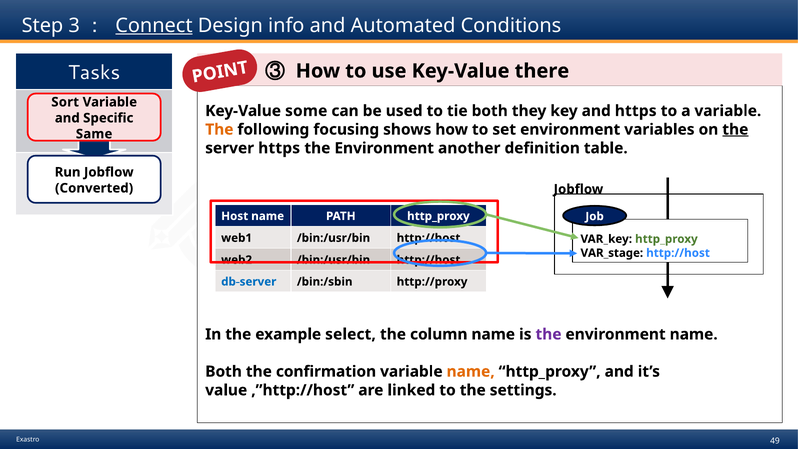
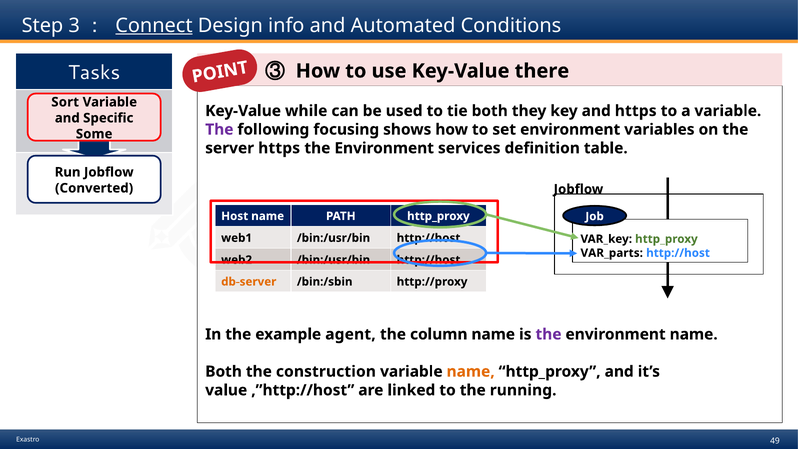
some: some -> while
The at (219, 129) colour: orange -> purple
the at (735, 129) underline: present -> none
Same: Same -> Some
another: another -> services
VAR_stage: VAR_stage -> VAR_parts
db-server colour: blue -> orange
select: select -> agent
confirmation: confirmation -> construction
settings: settings -> running
